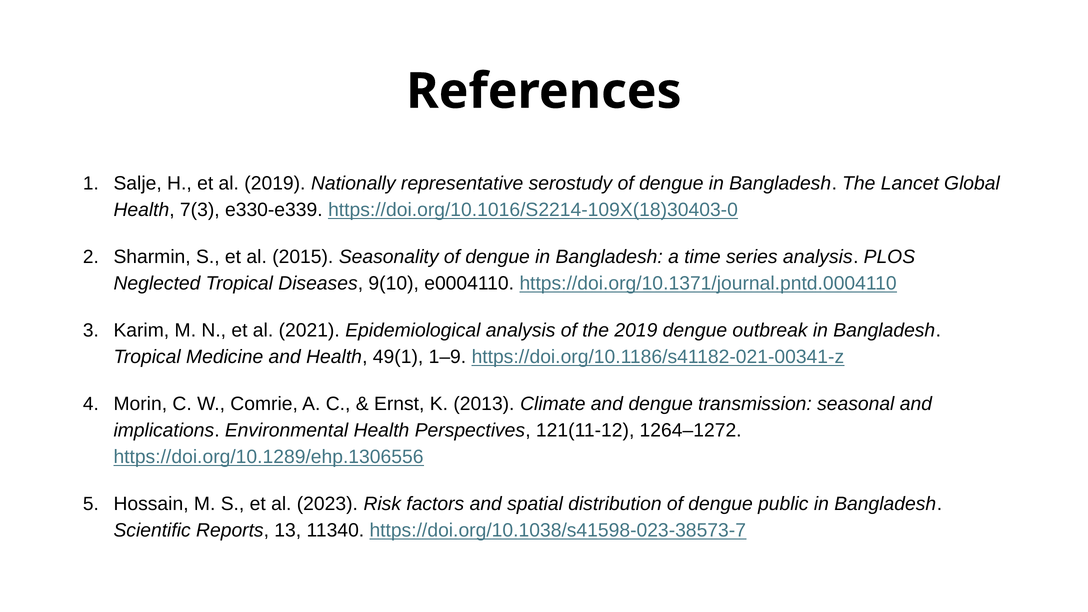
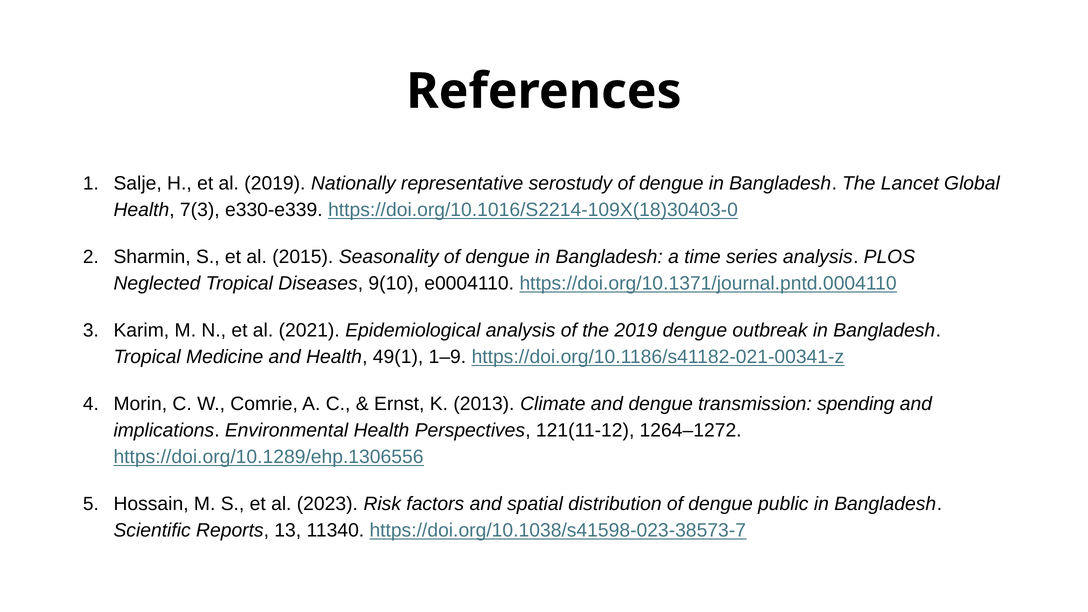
seasonal: seasonal -> spending
